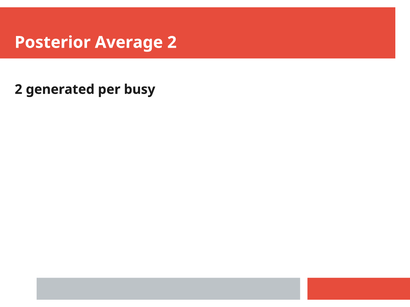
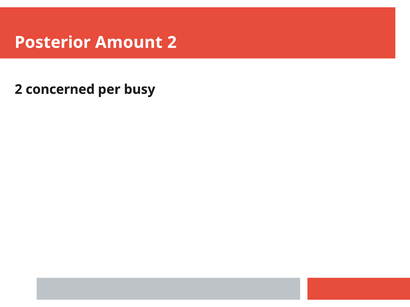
Average: Average -> Amount
generated: generated -> concerned
